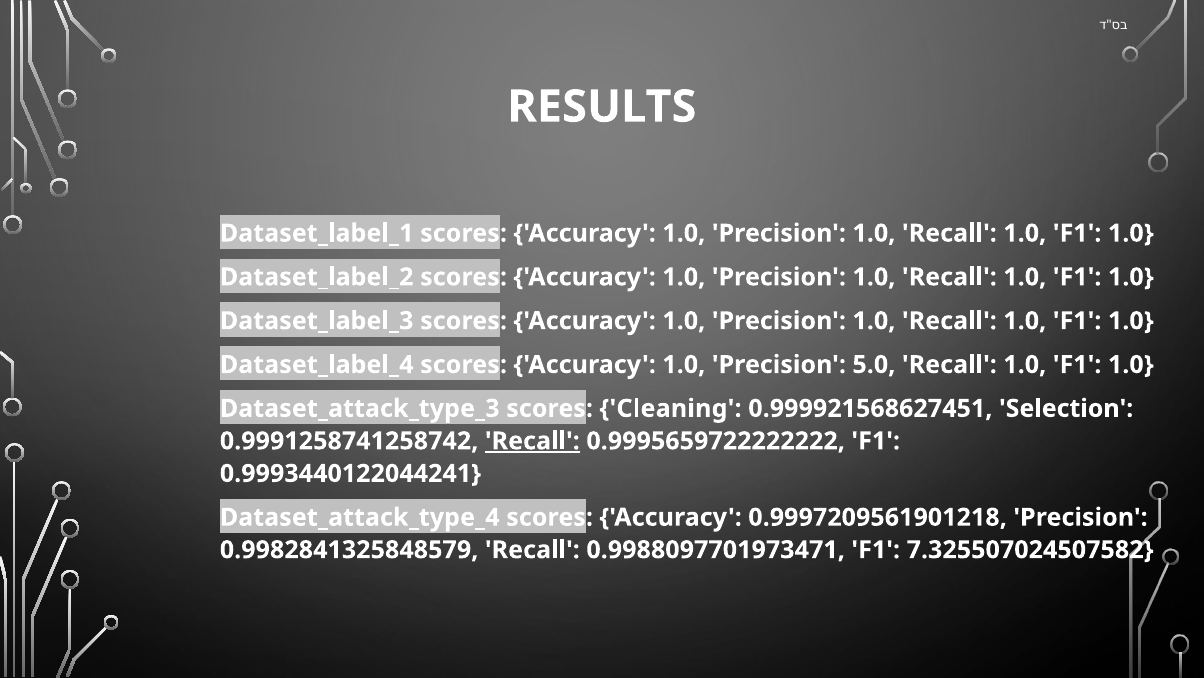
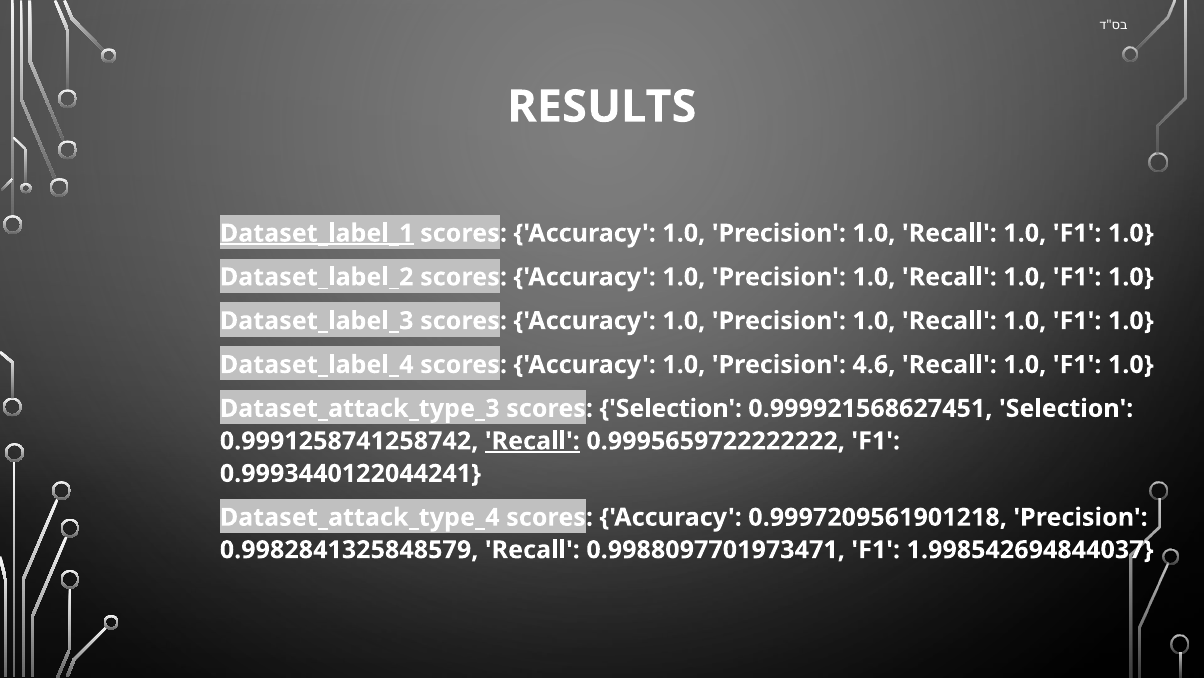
Dataset_label_1 underline: none -> present
5.0: 5.0 -> 4.6
scores Cleaning: Cleaning -> Selection
7.325507024507582: 7.325507024507582 -> 1.998542694844037
